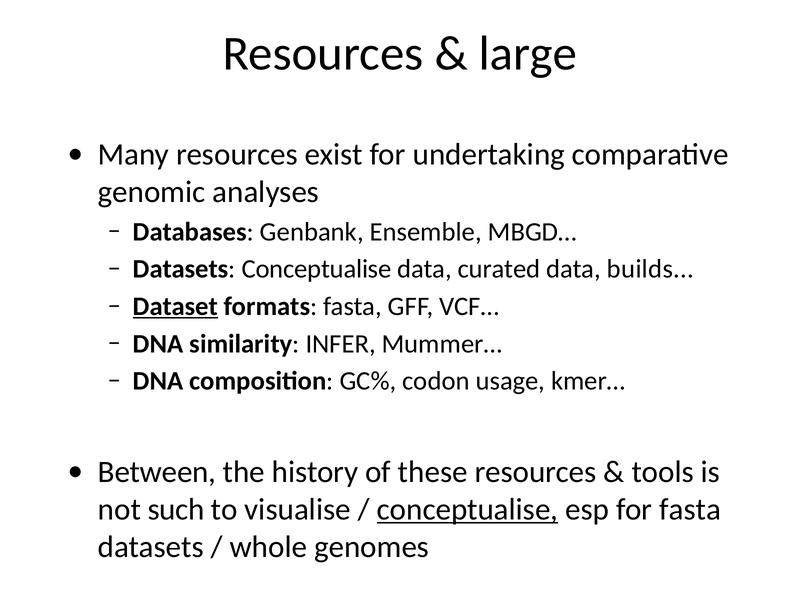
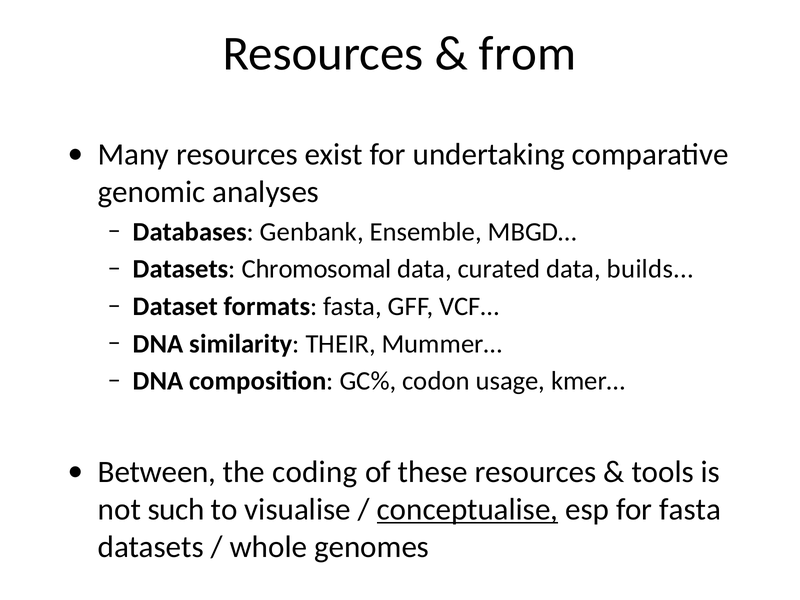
large: large -> from
Datasets Conceptualise: Conceptualise -> Chromosomal
Dataset underline: present -> none
INFER: INFER -> THEIR
history: history -> coding
